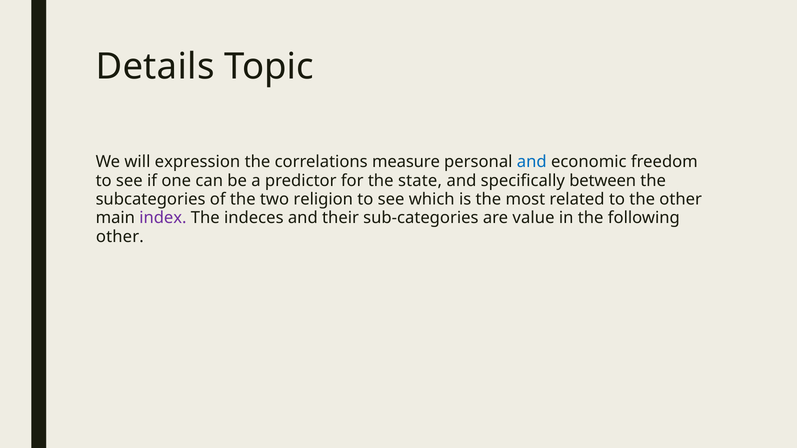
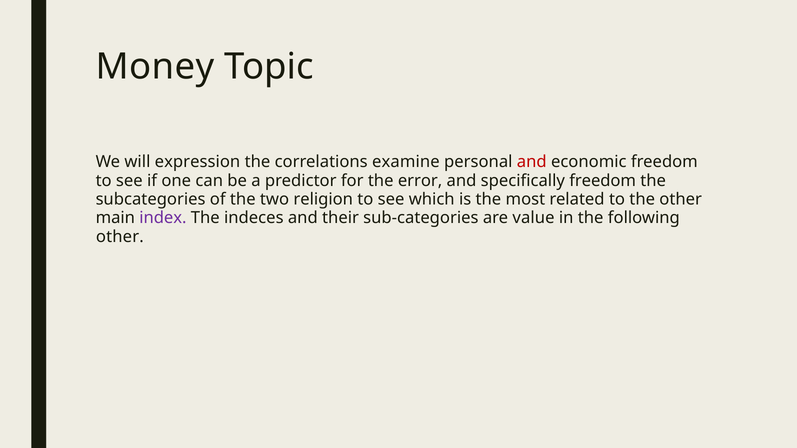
Details: Details -> Money
measure: measure -> examine
and at (532, 162) colour: blue -> red
state: state -> error
specifically between: between -> freedom
